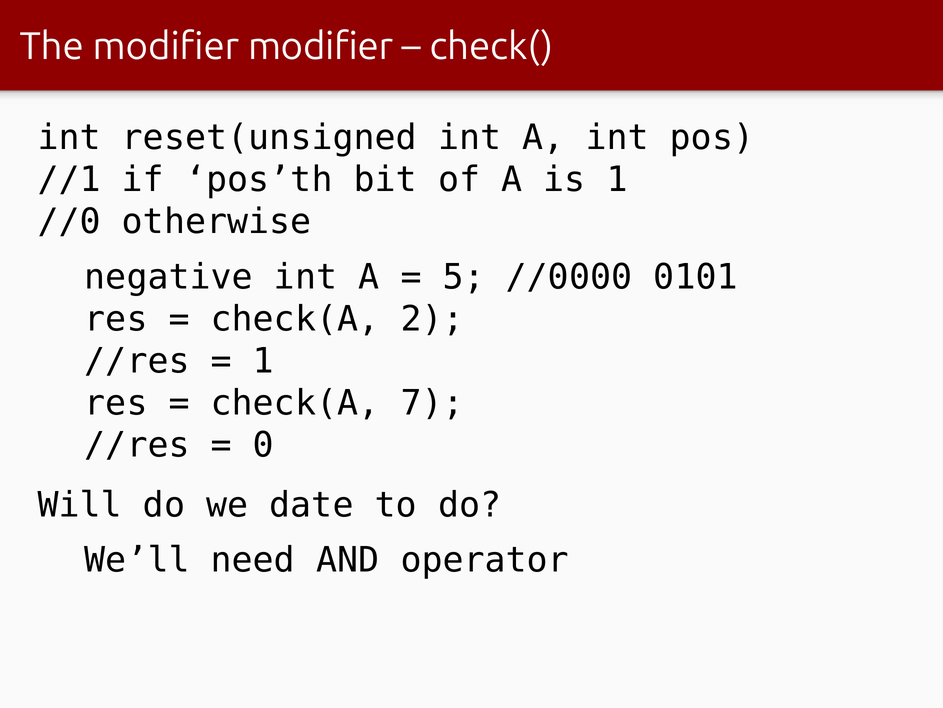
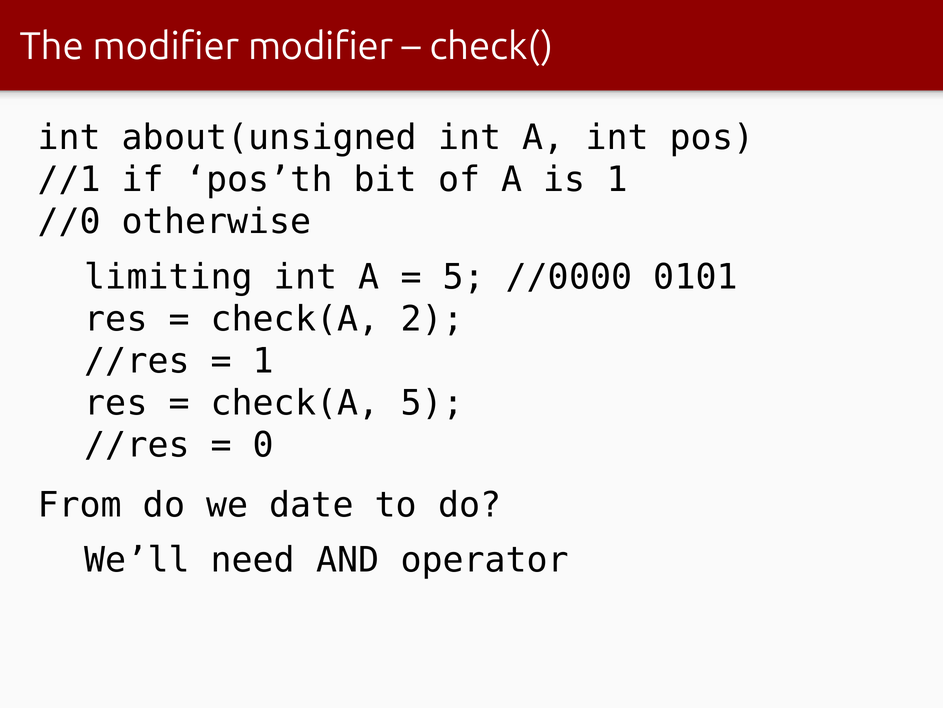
reset(unsigned: reset(unsigned -> about(unsigned
negative: negative -> limiting
check(A 7: 7 -> 5
Will: Will -> From
